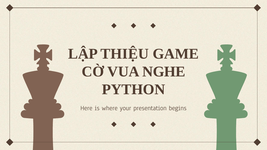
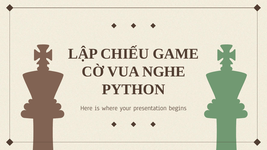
THIỆU: THIỆU -> CHIẾU
